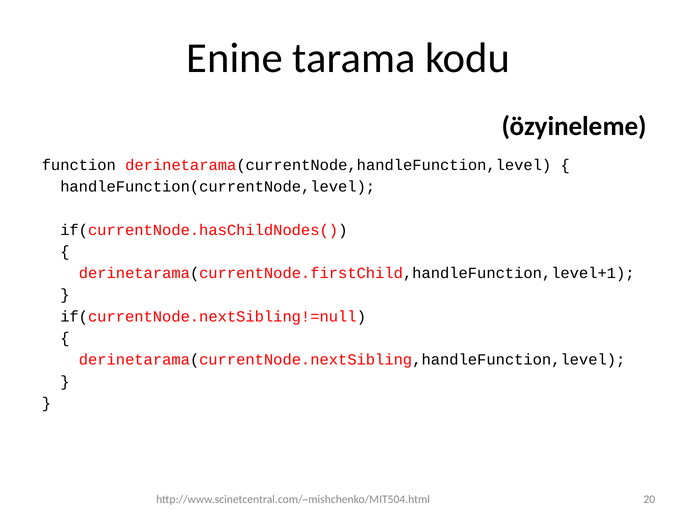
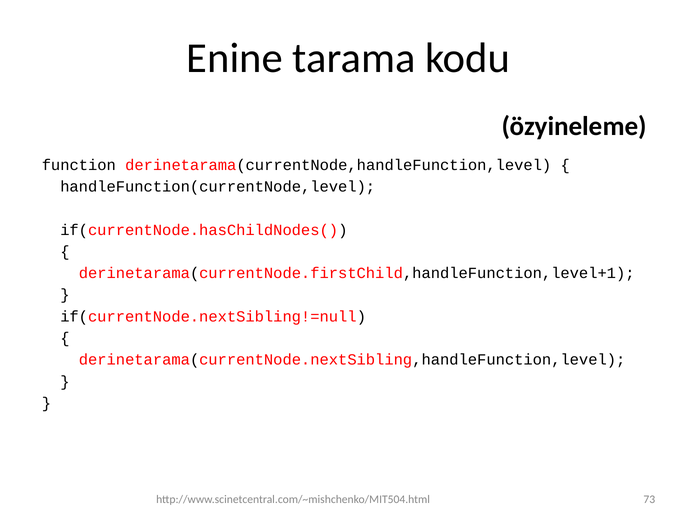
20: 20 -> 73
